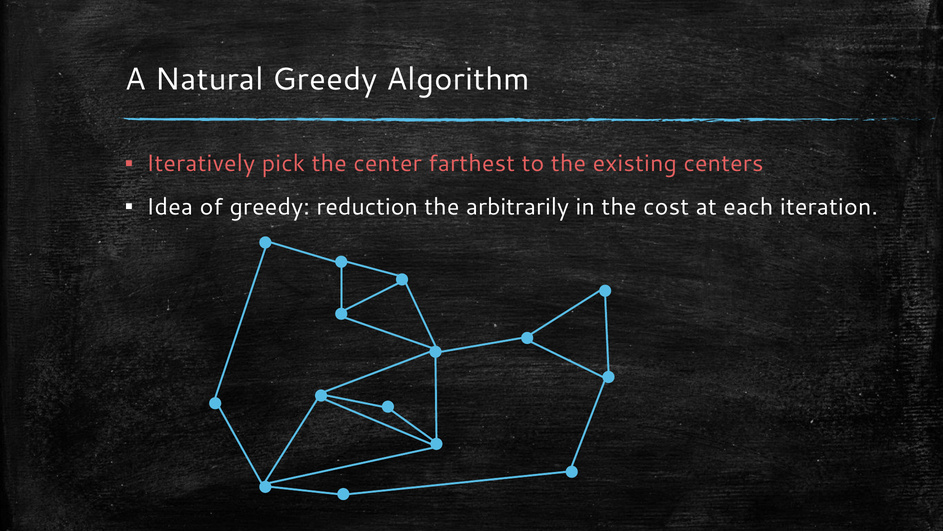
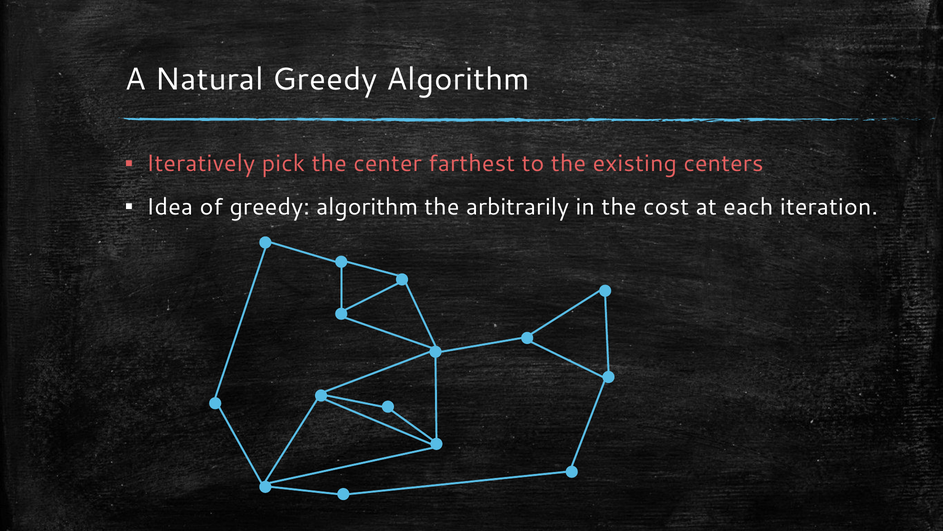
of greedy reduction: reduction -> algorithm
